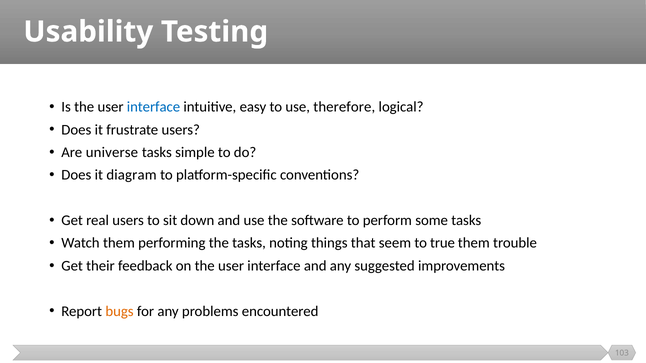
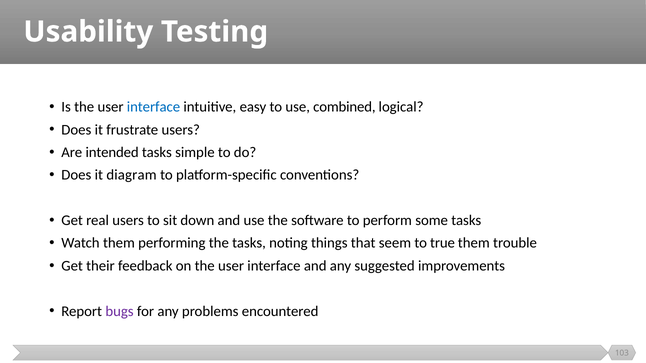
therefore: therefore -> combined
universe: universe -> intended
bugs colour: orange -> purple
